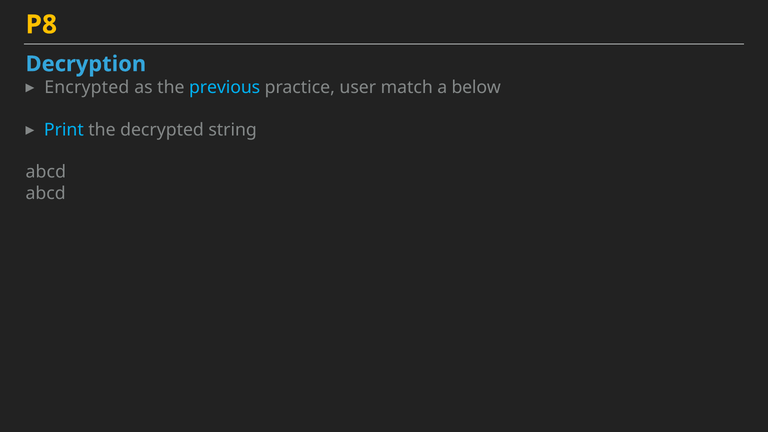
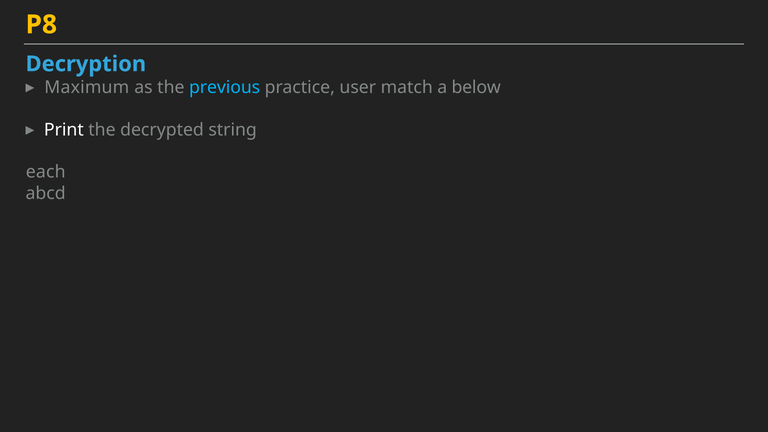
Encrypted: Encrypted -> Maximum
Print colour: light blue -> white
abcd at (46, 172): abcd -> each
